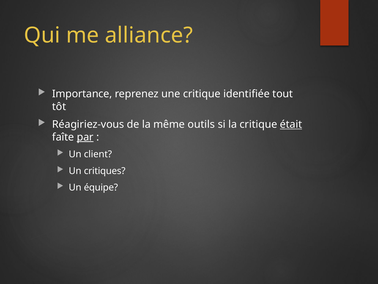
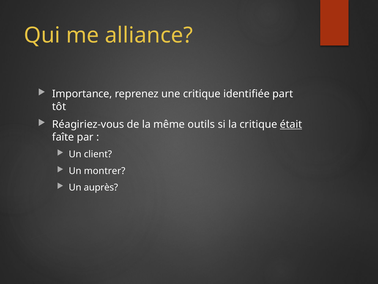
tout: tout -> part
par underline: present -> none
critiques: critiques -> montrer
équipe: équipe -> auprès
